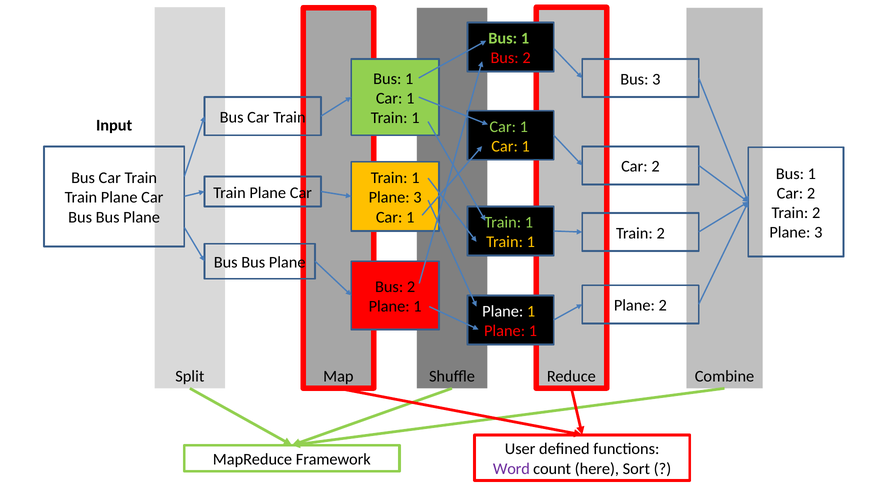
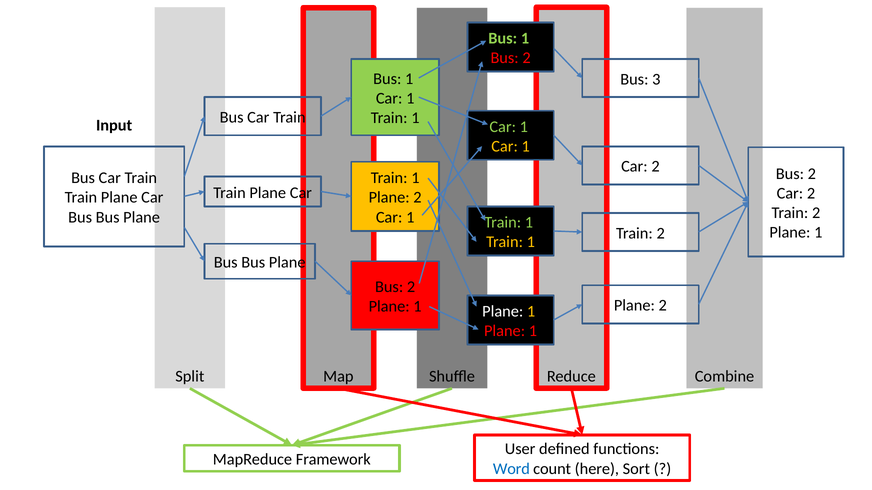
1 at (812, 174): 1 -> 2
3 at (418, 198): 3 -> 2
3 at (818, 233): 3 -> 1
Word colour: purple -> blue
